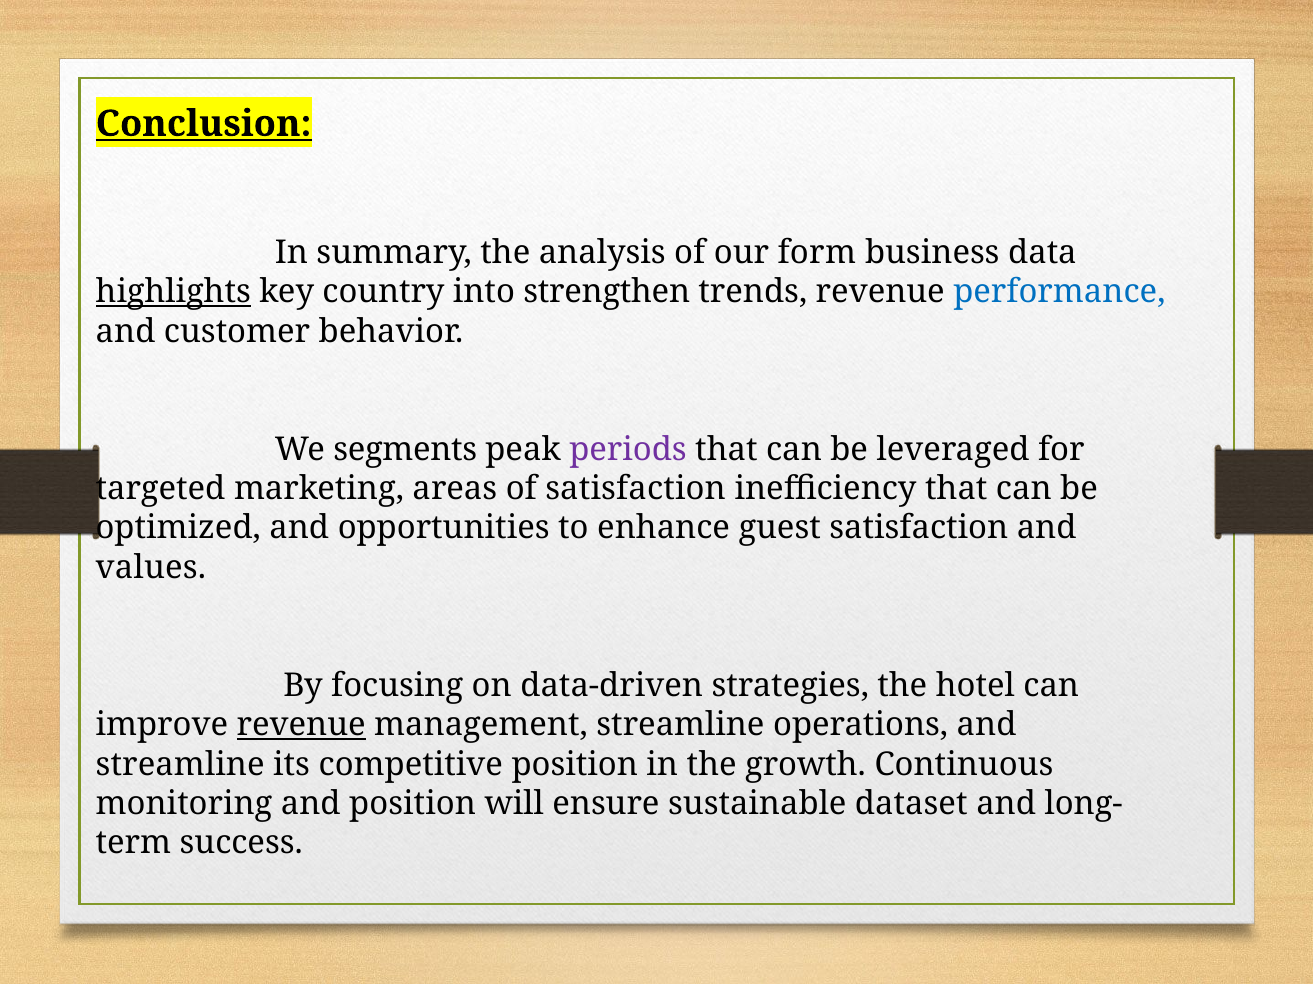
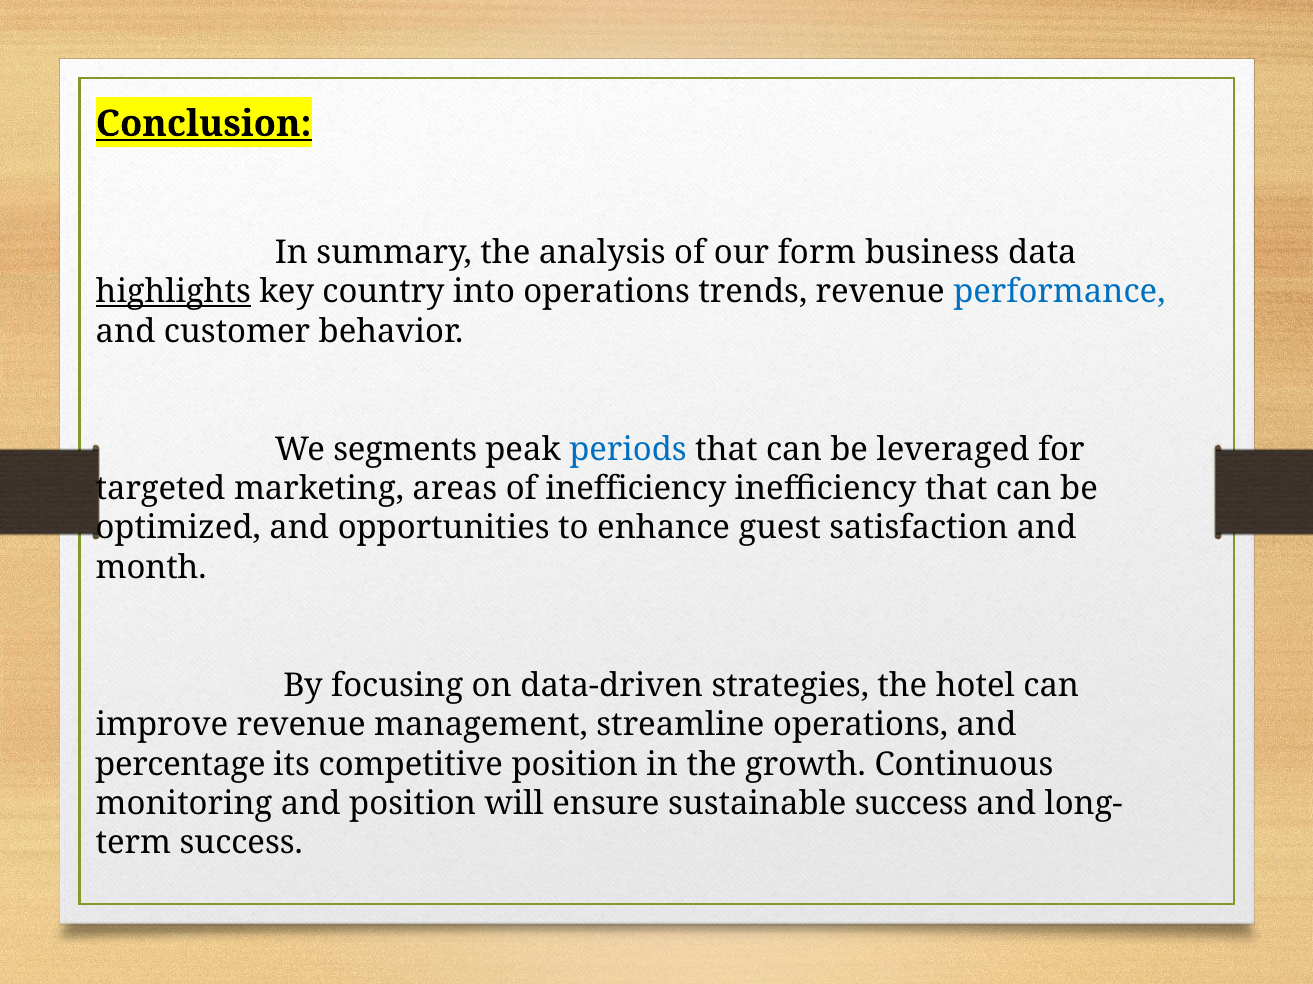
into strengthen: strengthen -> operations
periods colour: purple -> blue
of satisfaction: satisfaction -> inefficiency
values: values -> month
revenue at (301, 725) underline: present -> none
streamline at (180, 765): streamline -> percentage
sustainable dataset: dataset -> success
